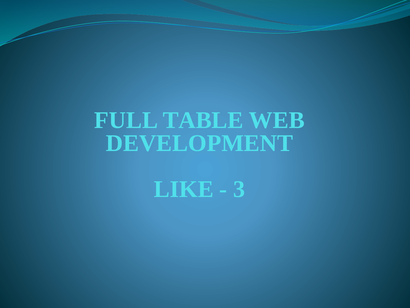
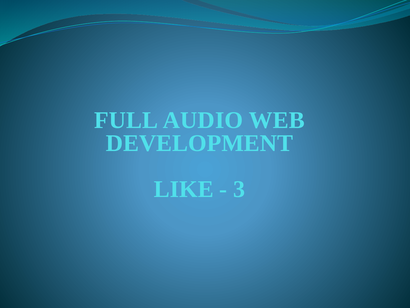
TABLE: TABLE -> AUDIO
